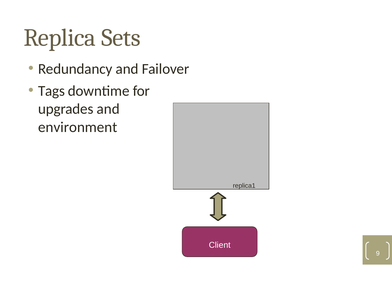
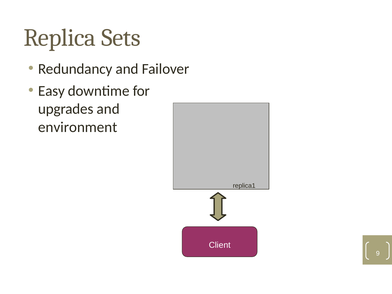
Tags: Tags -> Easy
